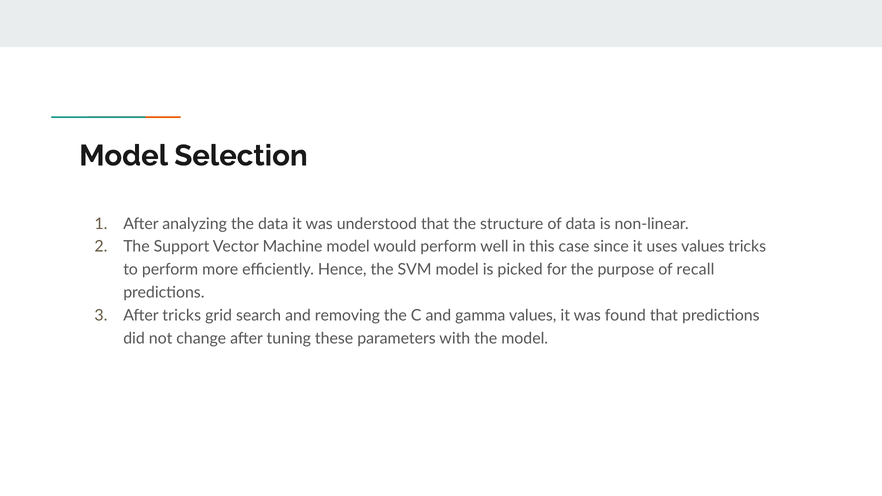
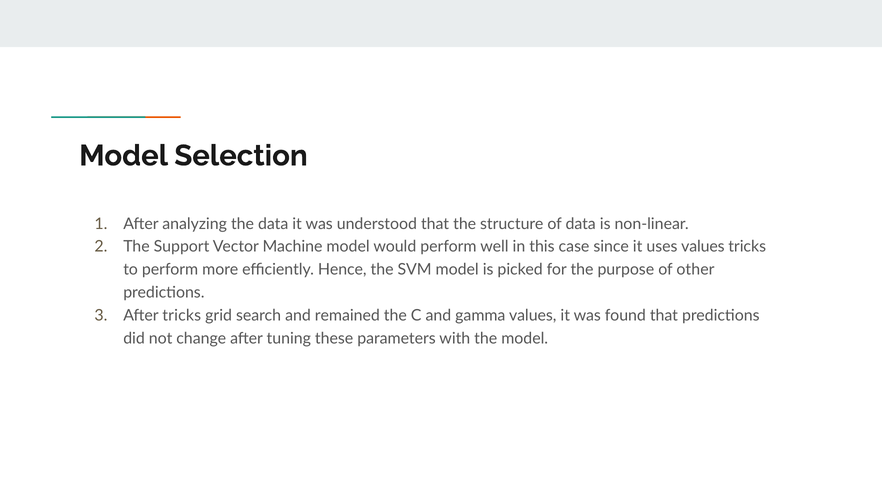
recall: recall -> other
removing: removing -> remained
